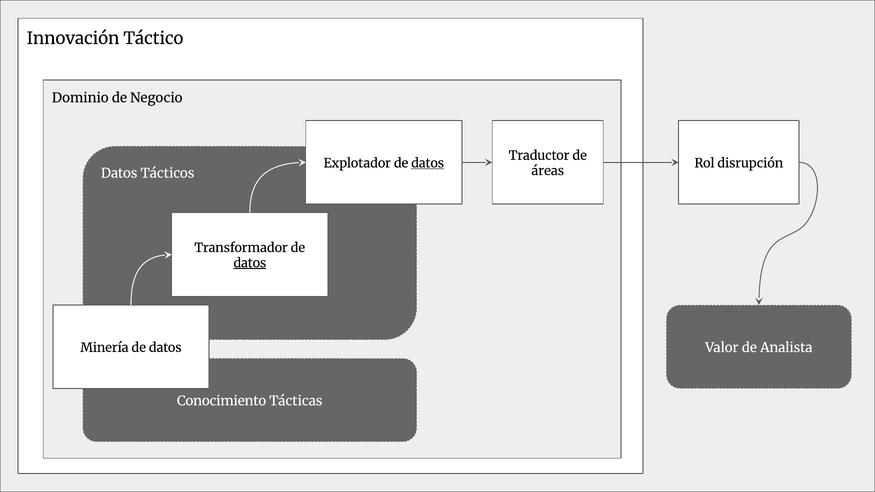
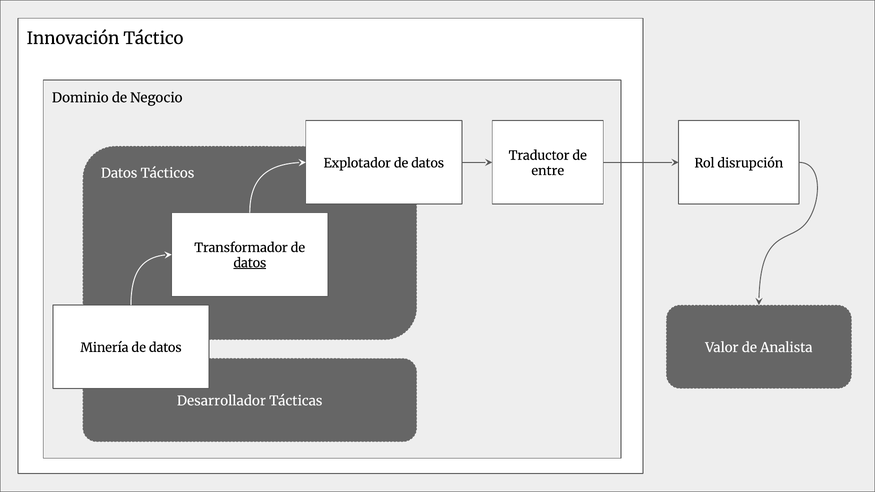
datos at (428, 163) underline: present -> none
áreas: áreas -> entre
Conocimiento: Conocimiento -> Desarrollador
